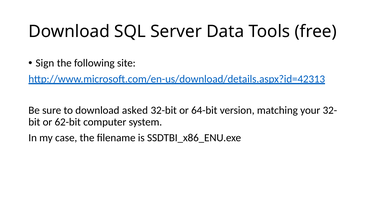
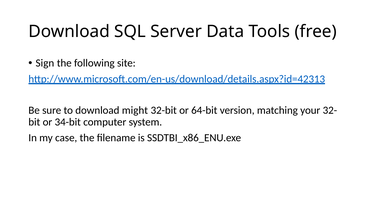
asked: asked -> might
62-bit: 62-bit -> 34-bit
